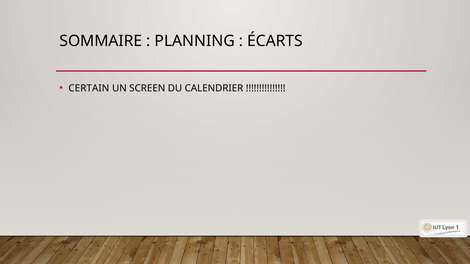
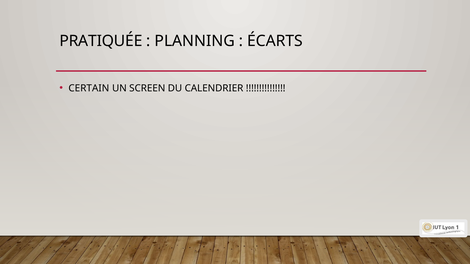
SOMMAIRE: SOMMAIRE -> PRATIQUÉE
